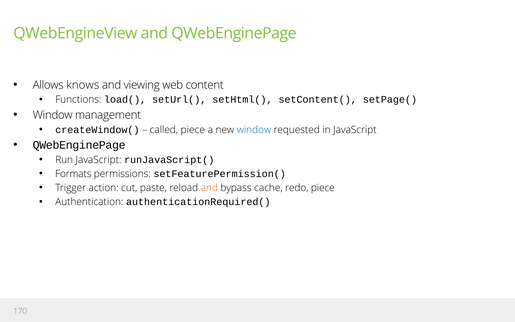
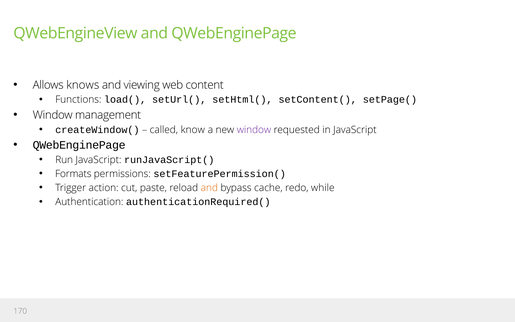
called piece: piece -> know
window at (254, 130) colour: blue -> purple
redo piece: piece -> while
